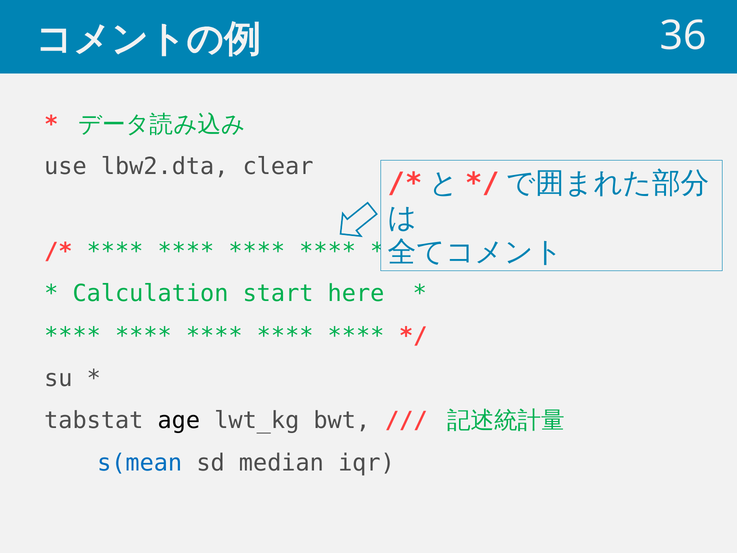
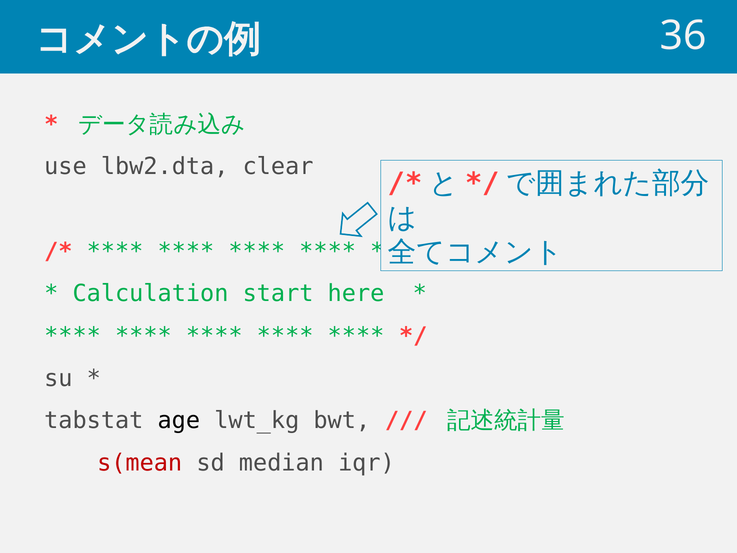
s(mean colour: blue -> red
